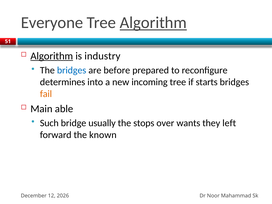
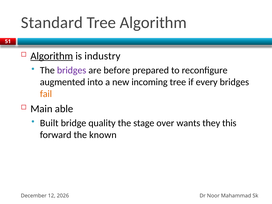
Everyone: Everyone -> Standard
Algorithm at (153, 23) underline: present -> none
bridges at (72, 70) colour: blue -> purple
determines: determines -> augmented
starts: starts -> every
Such: Such -> Built
usually: usually -> quality
stops: stops -> stage
left: left -> this
